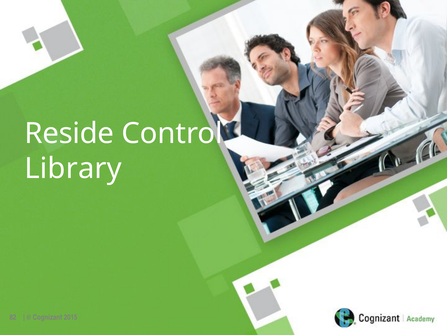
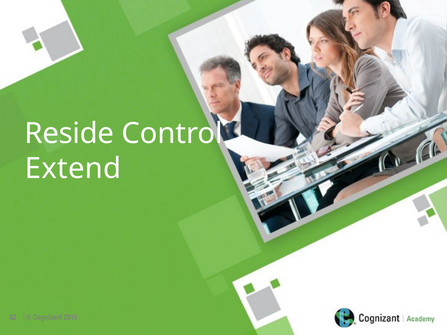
Library: Library -> Extend
